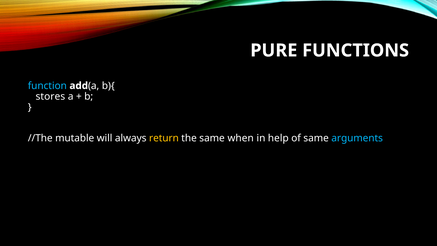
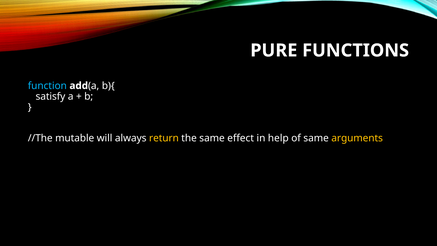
stores: stores -> satisfy
when: when -> effect
arguments colour: light blue -> yellow
